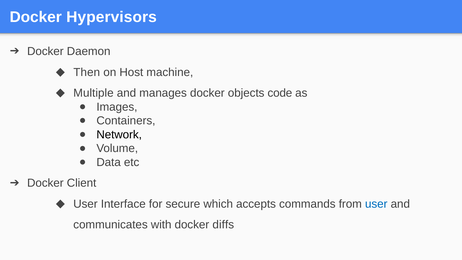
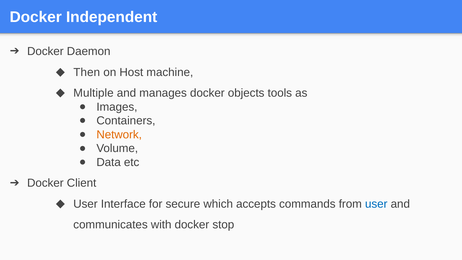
Hypervisors: Hypervisors -> Independent
code: code -> tools
Network colour: black -> orange
diffs: diffs -> stop
